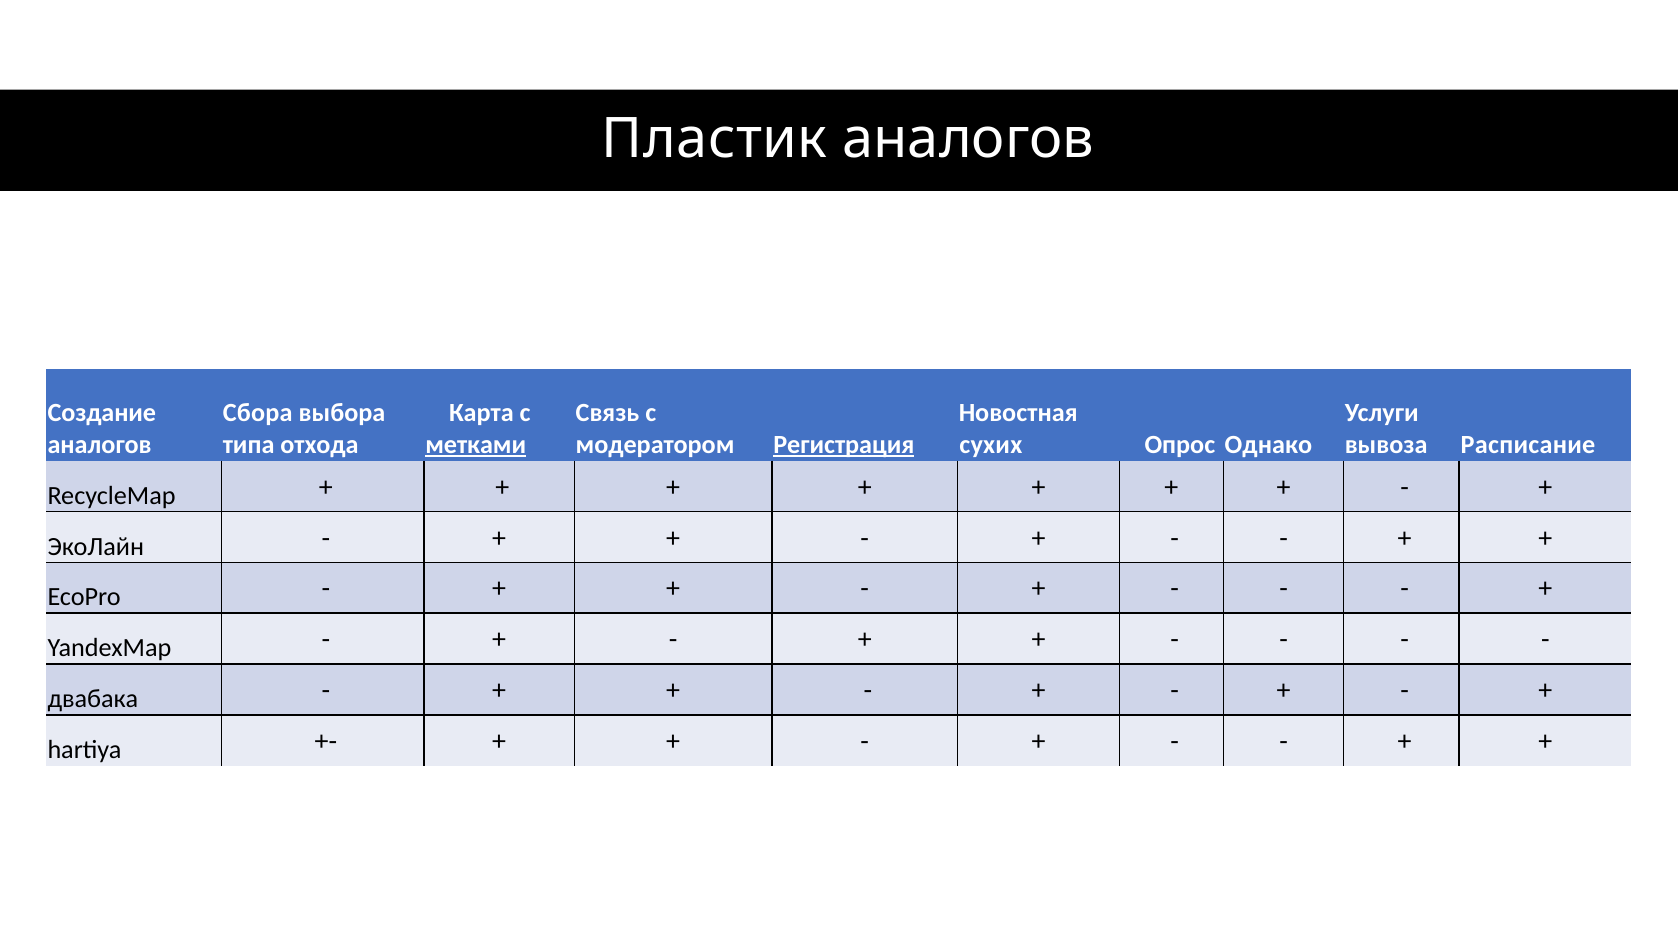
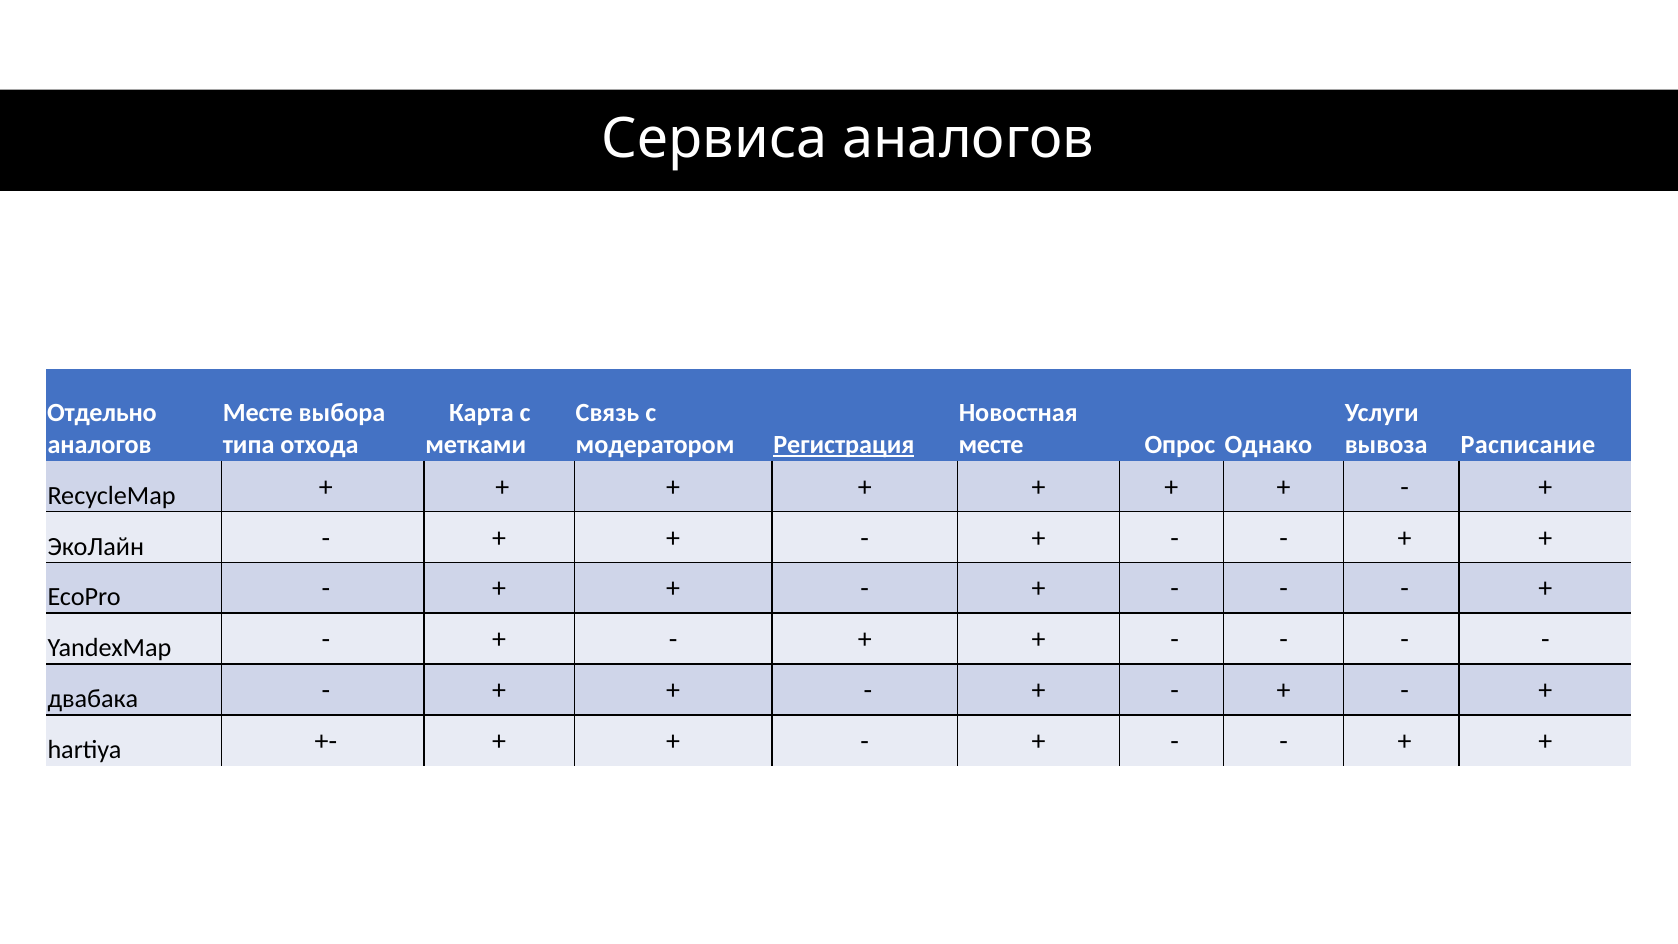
Пластик: Пластик -> Сервиса
Создание: Создание -> Отдельно
Сбора at (258, 413): Сбора -> Месте
метками underline: present -> none
сухих at (991, 445): сухих -> месте
